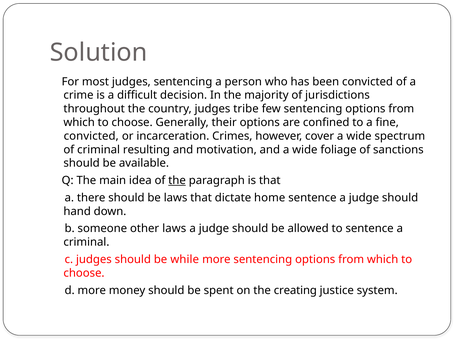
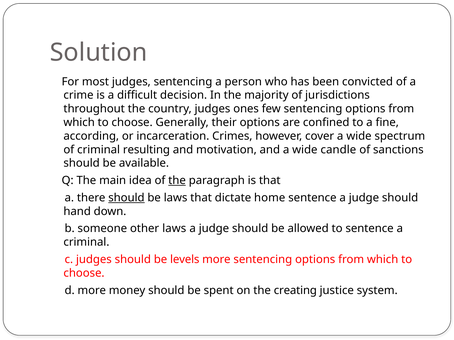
tribe: tribe -> ones
convicted at (91, 136): convicted -> according
foliage: foliage -> candle
should at (126, 198) underline: none -> present
while: while -> levels
